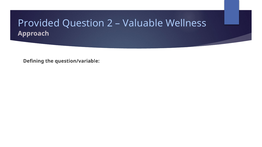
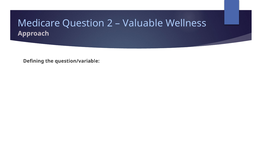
Provided: Provided -> Medicare
